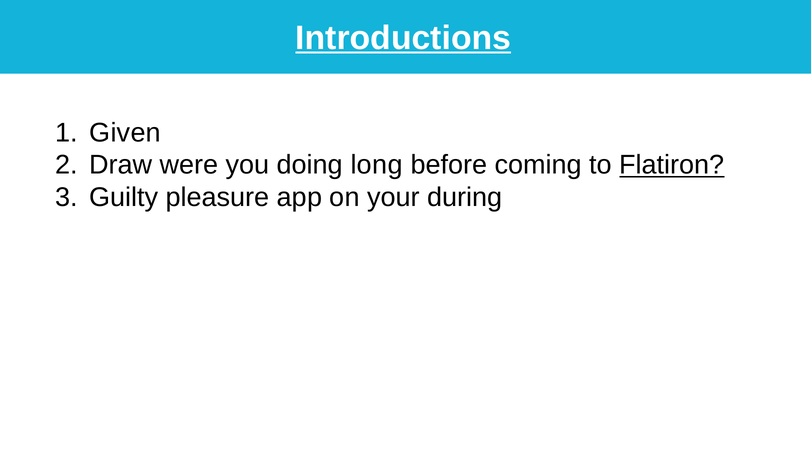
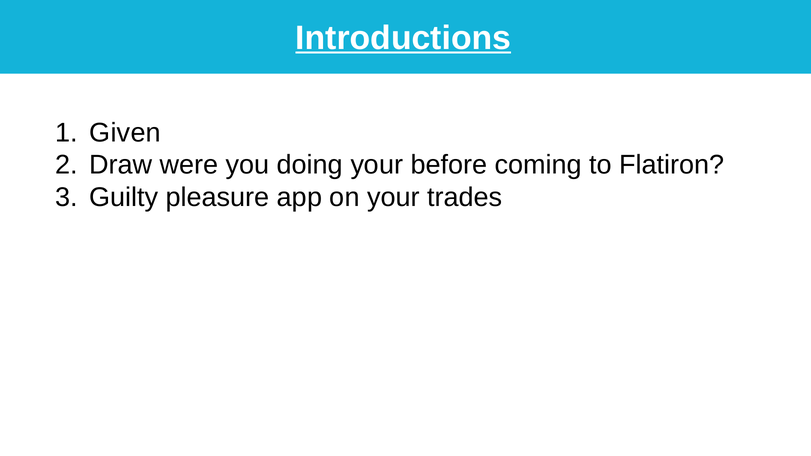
doing long: long -> your
Flatiron underline: present -> none
during: during -> trades
